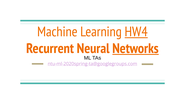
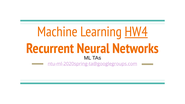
Networks underline: present -> none
